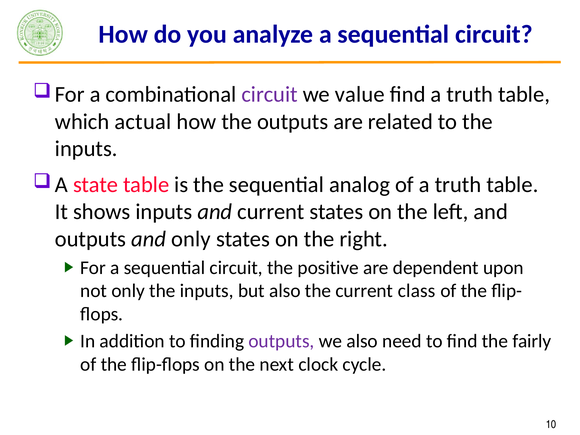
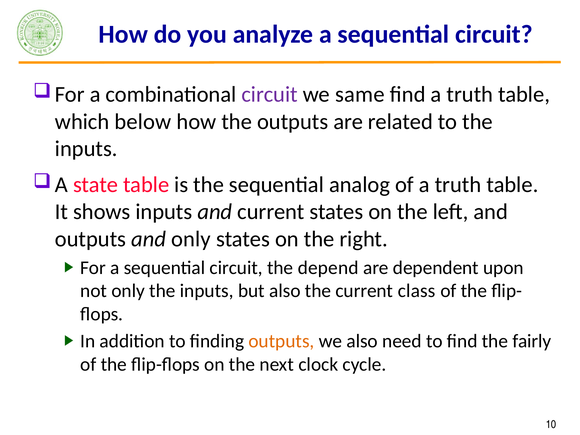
value: value -> same
actual: actual -> below
positive: positive -> depend
outputs at (281, 341) colour: purple -> orange
